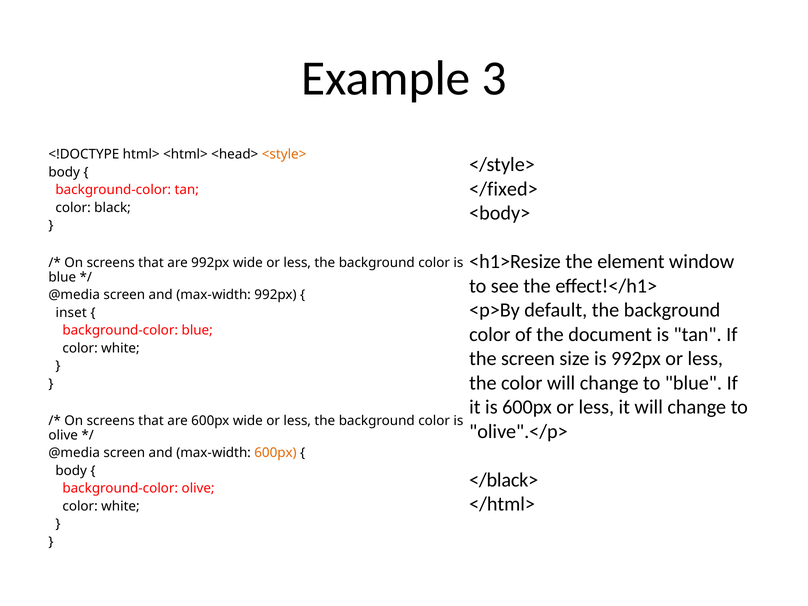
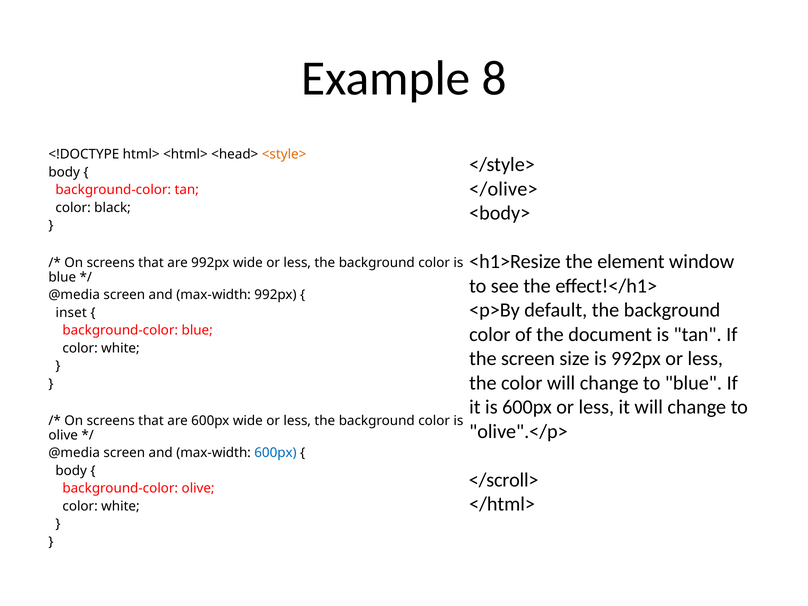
3: 3 -> 8
</fixed>: </fixed> -> </olive>
600px at (275, 453) colour: orange -> blue
</black>: </black> -> </scroll>
